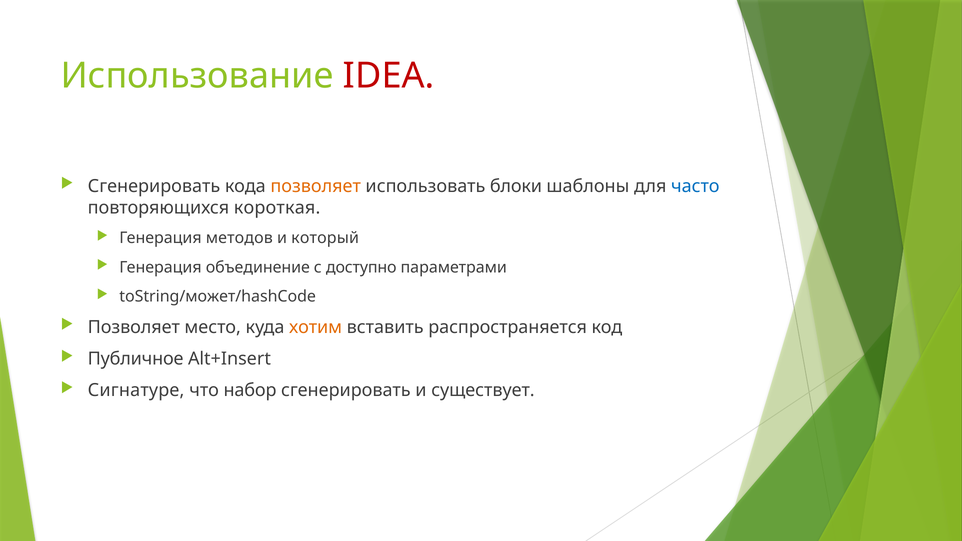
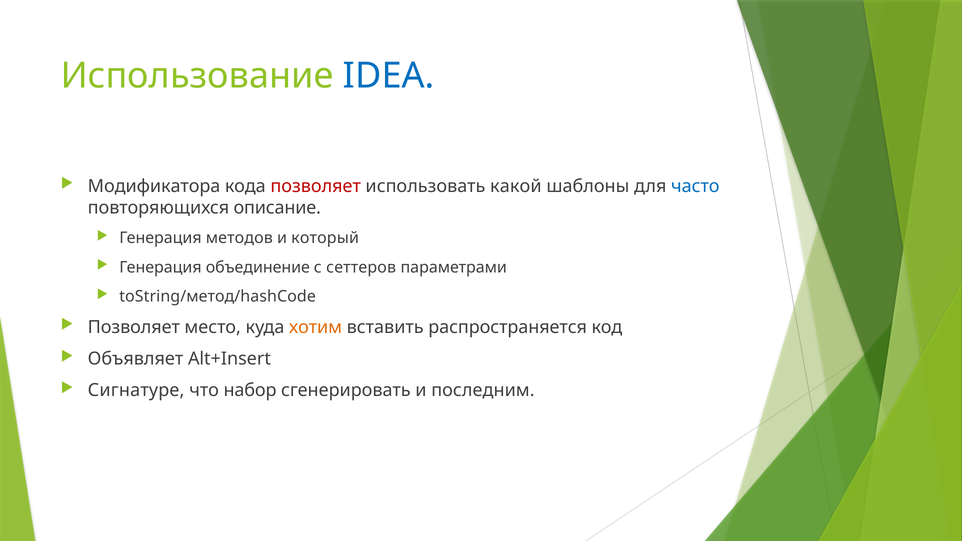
IDEA colour: red -> blue
Сгенерировать at (154, 186): Сгенерировать -> Модификатора
позволяет at (316, 186) colour: orange -> red
блоки: блоки -> какой
короткая: короткая -> описание
доступно: доступно -> сеттеров
toString/может/hashCode: toString/может/hashCode -> toString/метод/hashCode
Публичное: Публичное -> Объявляет
существует: существует -> последним
